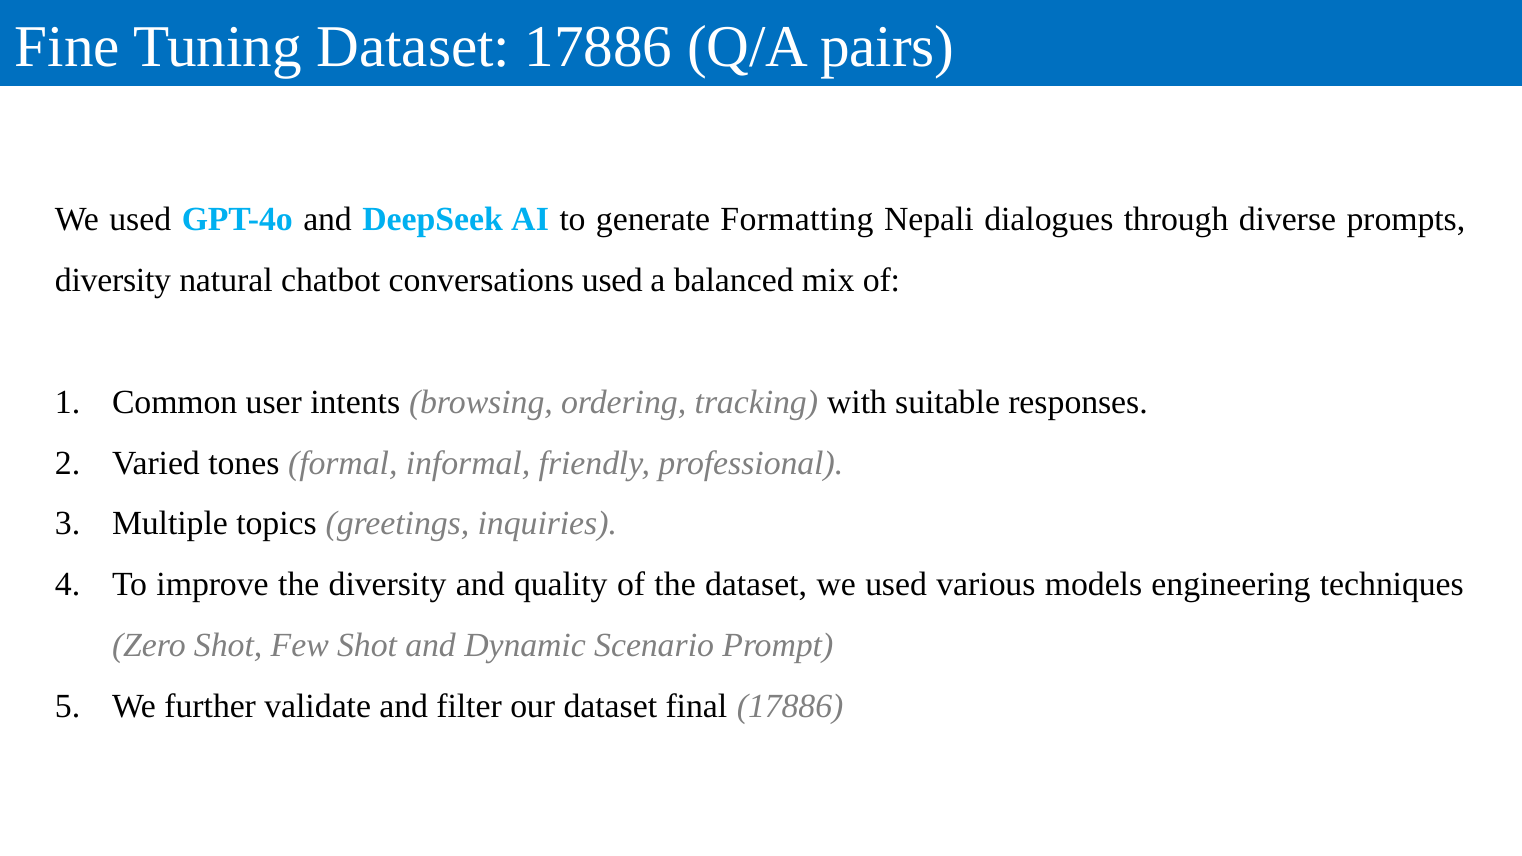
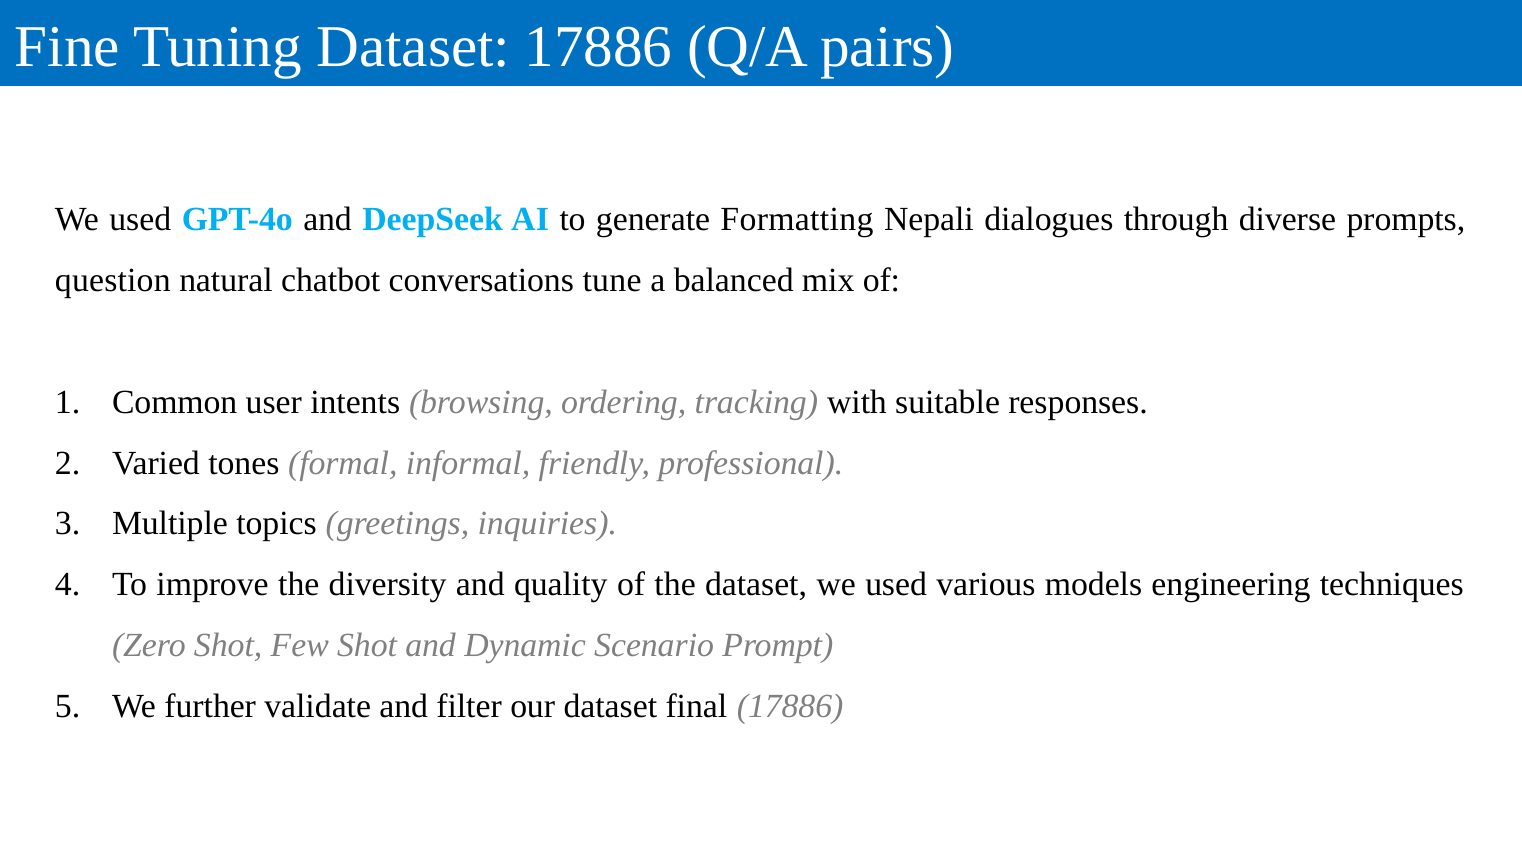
diversity at (113, 281): diversity -> question
conversations used: used -> tune
